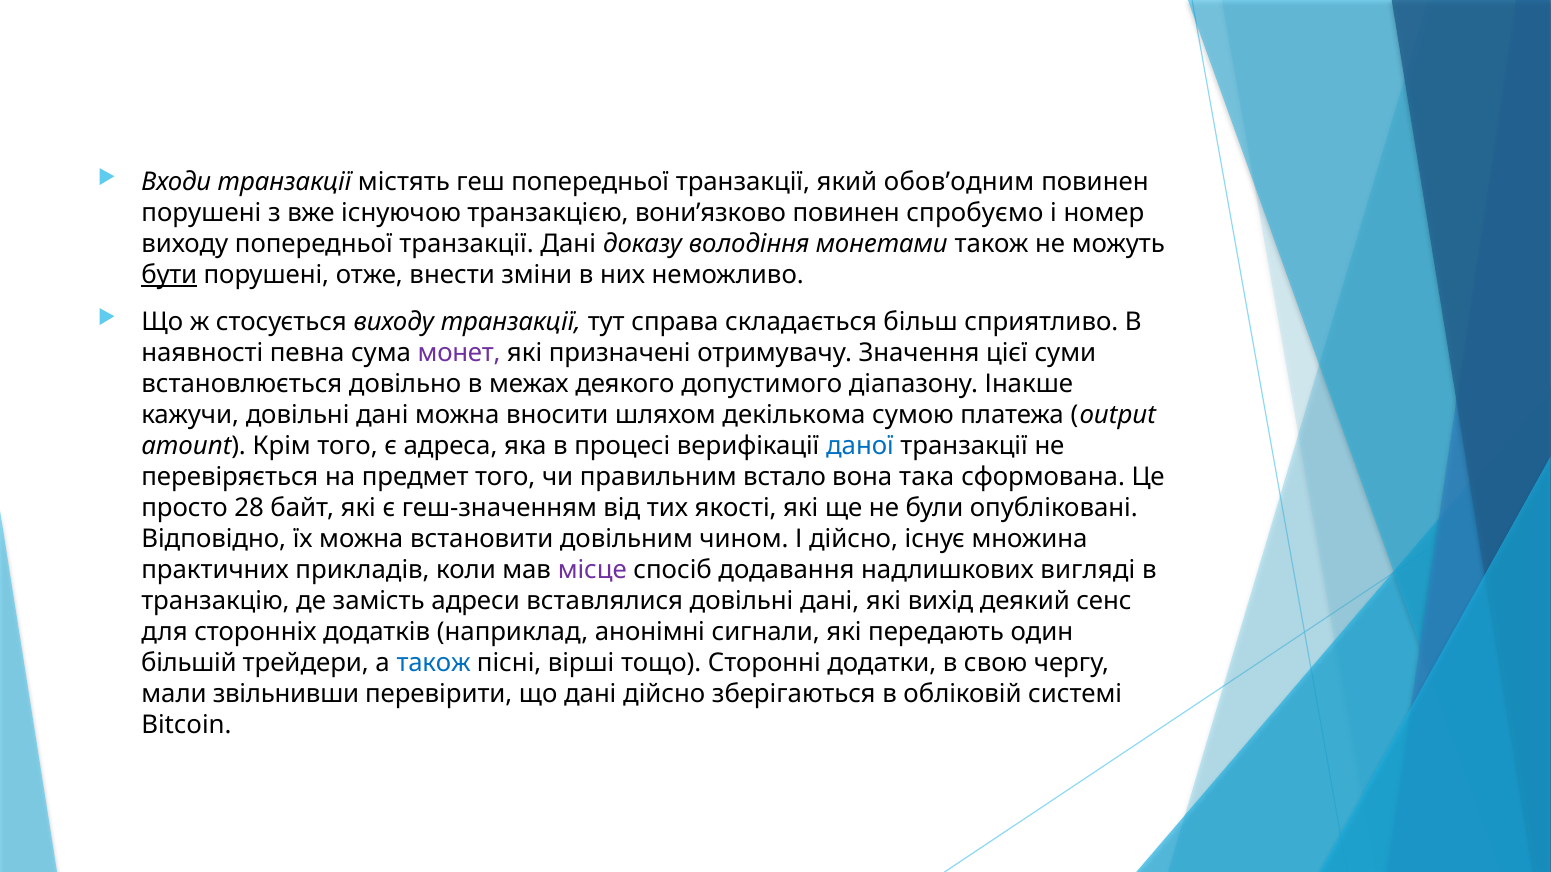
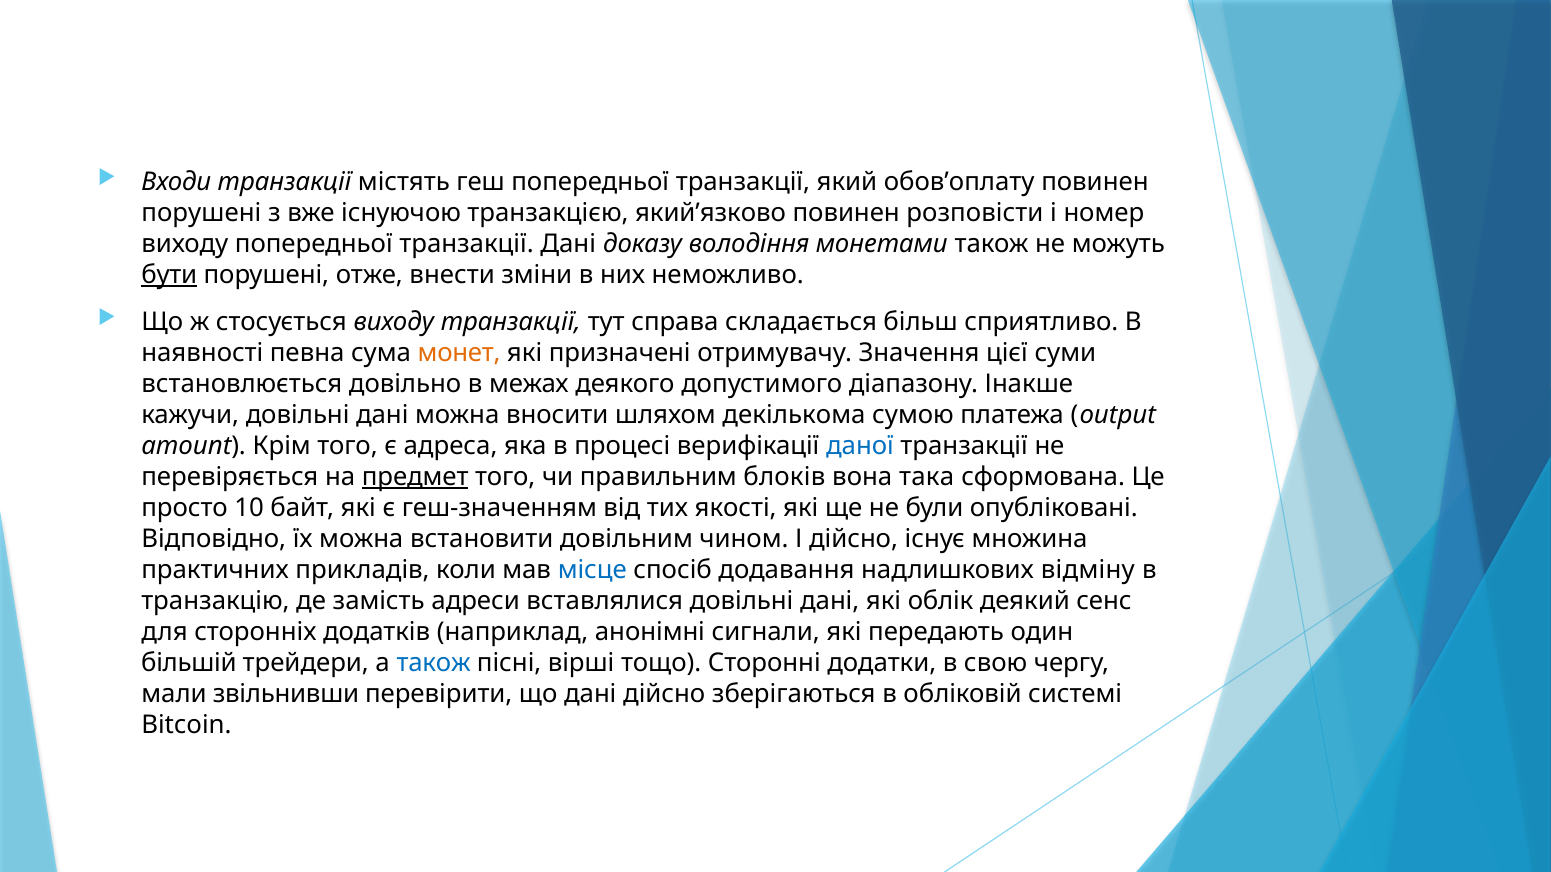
обов’одним: обов’одним -> обов’оплату
вони’язково: вони’язково -> який’язково
спробуємо: спробуємо -> розповісти
монет colour: purple -> orange
предмет underline: none -> present
встало: встало -> блоків
28: 28 -> 10
місце colour: purple -> blue
вигляді: вигляді -> відміну
вихід: вихід -> облік
